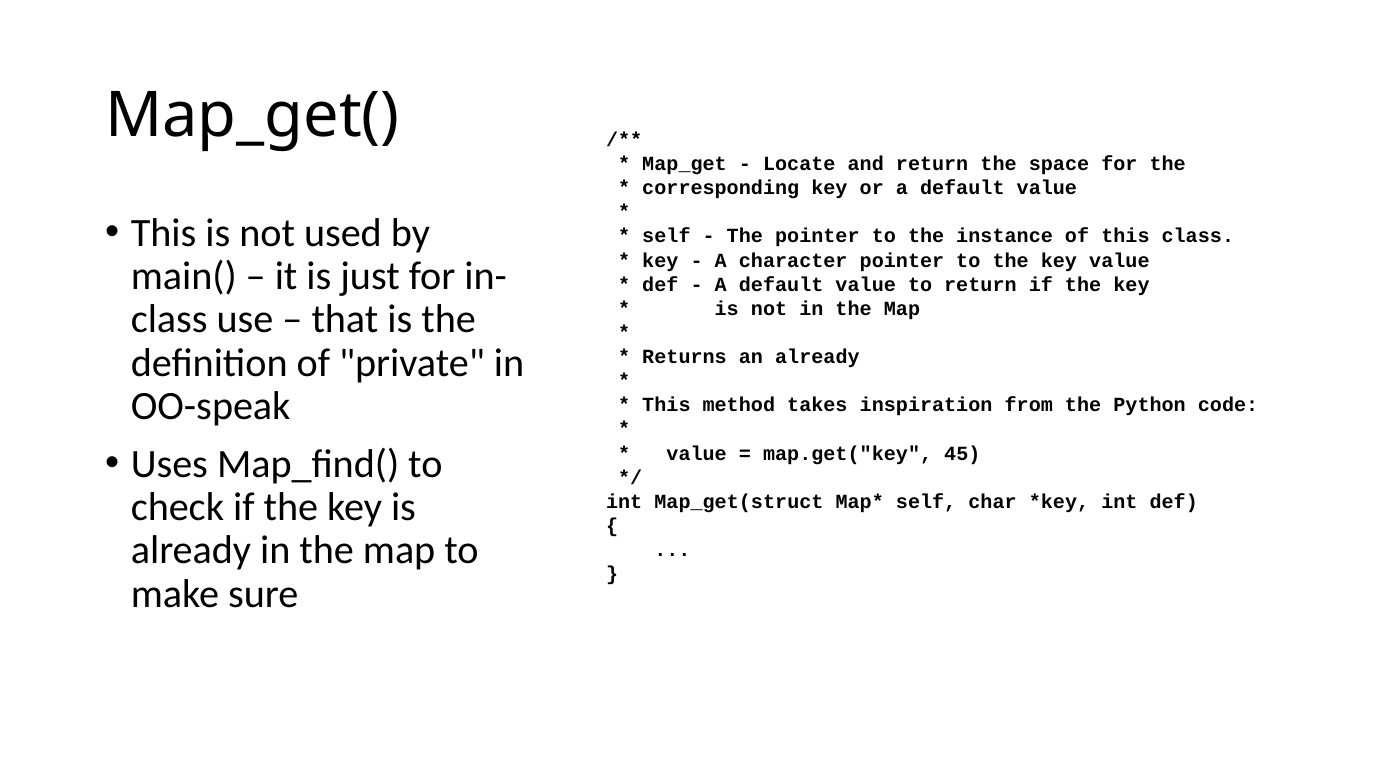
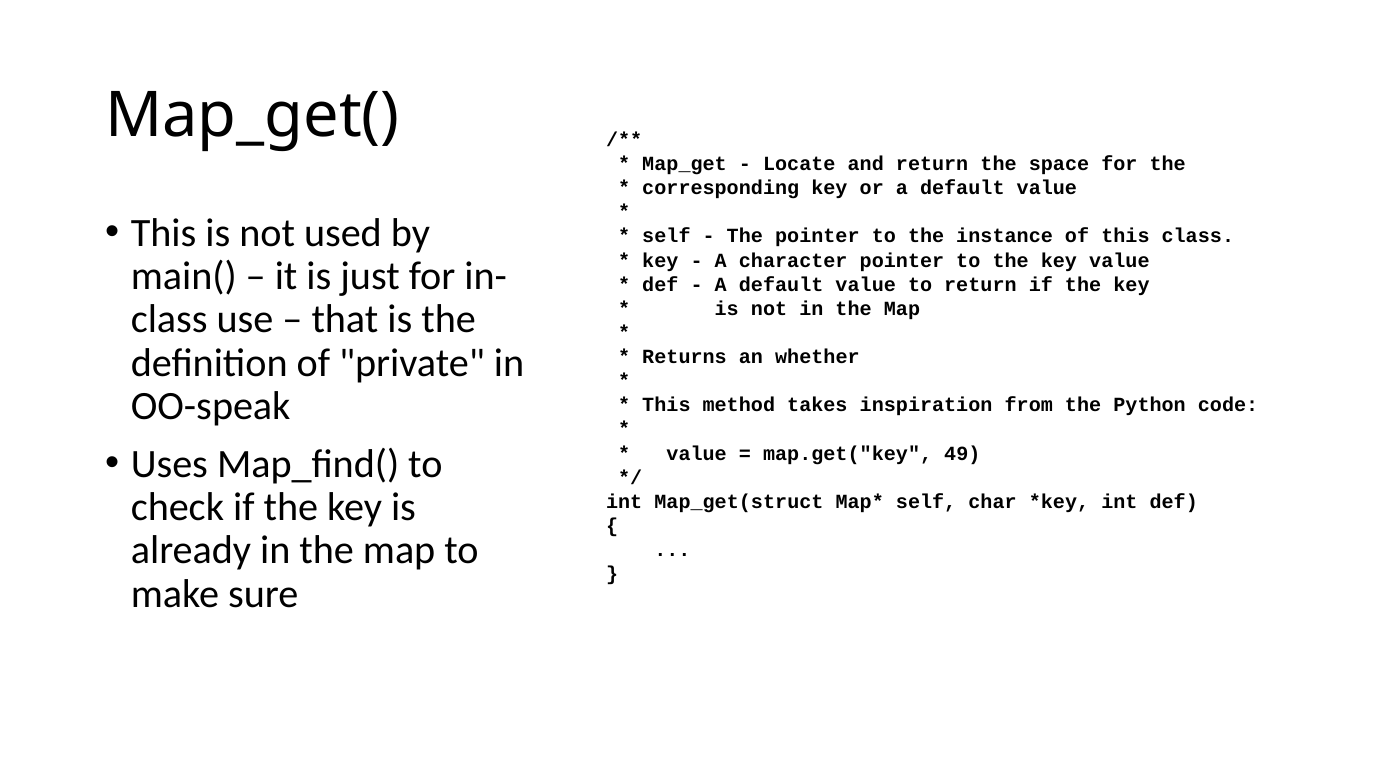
an already: already -> whether
45: 45 -> 49
